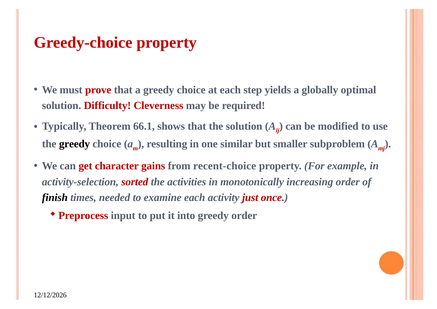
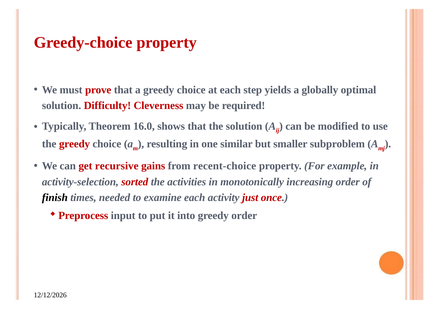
66.1: 66.1 -> 16.0
greedy at (75, 144) colour: black -> red
character: character -> recursive
